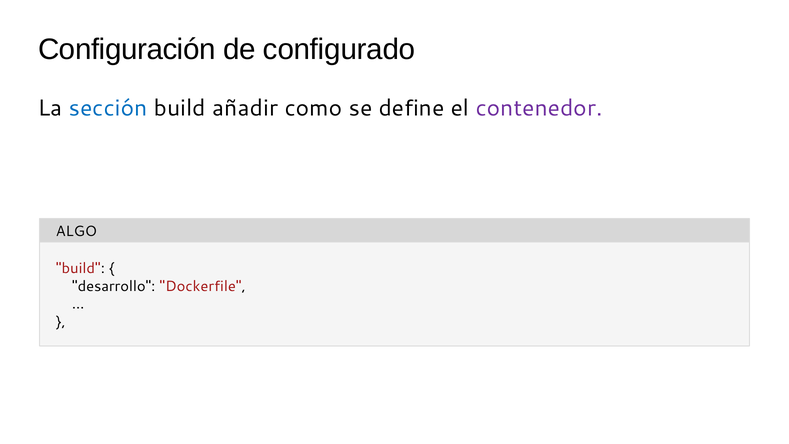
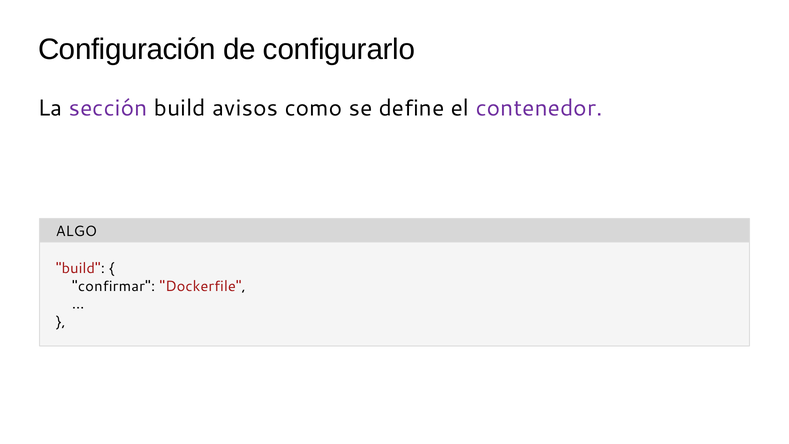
configurado: configurado -> configurarlo
sección colour: blue -> purple
añadir: añadir -> avisos
desarrollo: desarrollo -> confirmar
